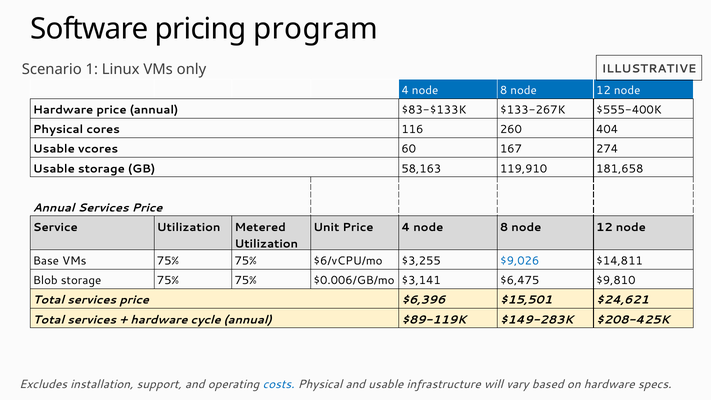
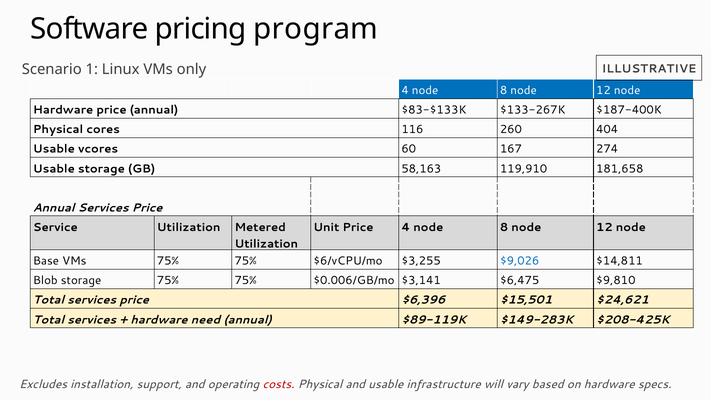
$555-400K: $555-400K -> $187-400K
cycle: cycle -> need
costs colour: blue -> red
